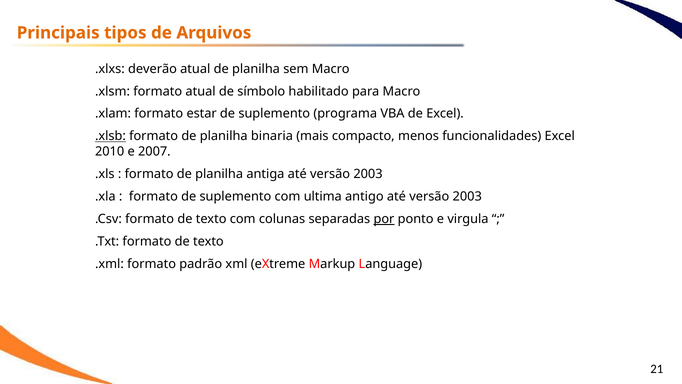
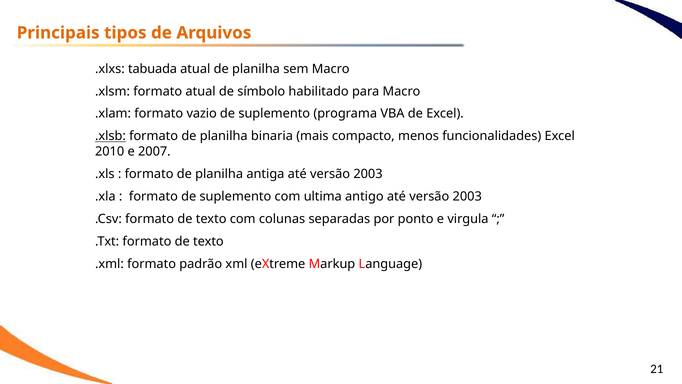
deverão: deverão -> tabuada
estar: estar -> vazio
por underline: present -> none
